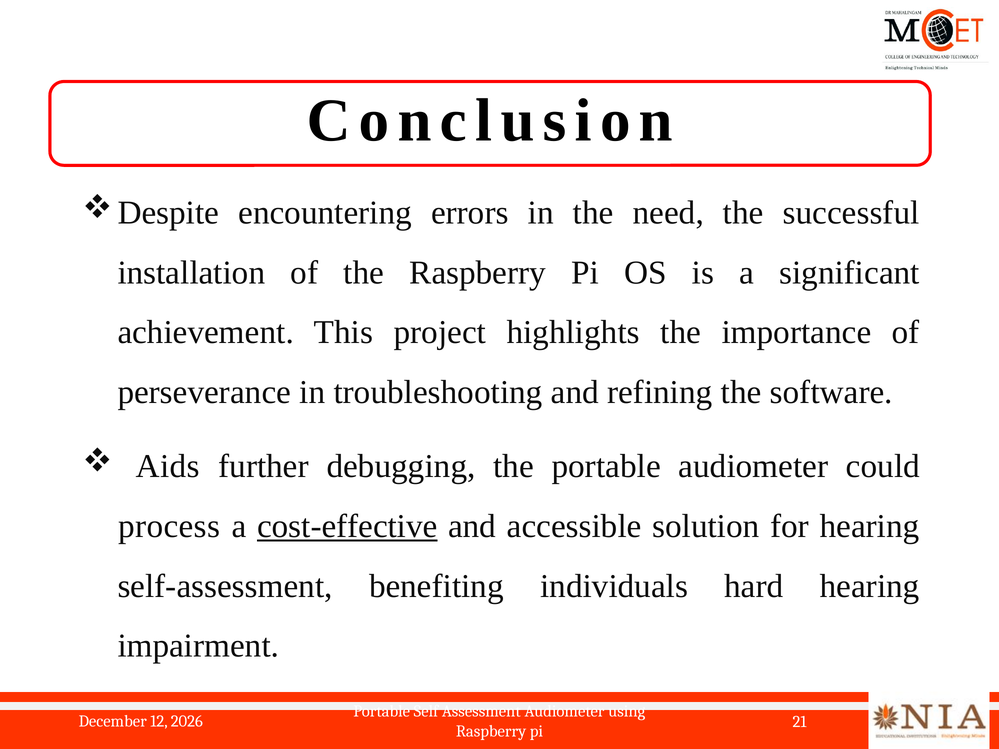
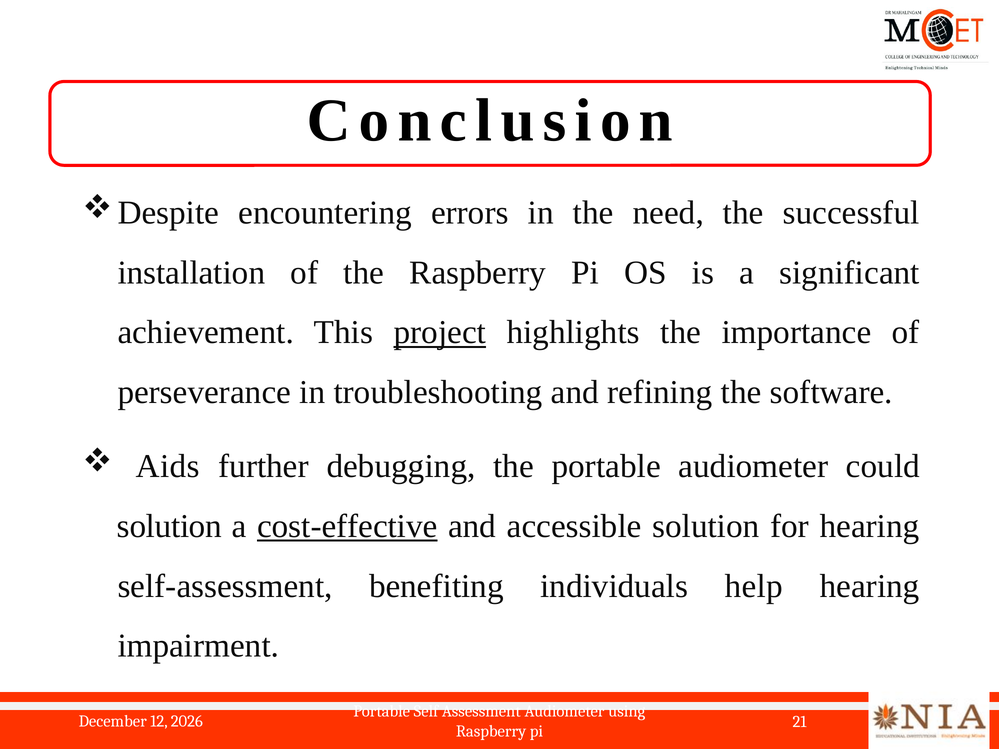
project underline: none -> present
process at (169, 526): process -> solution
hard: hard -> help
